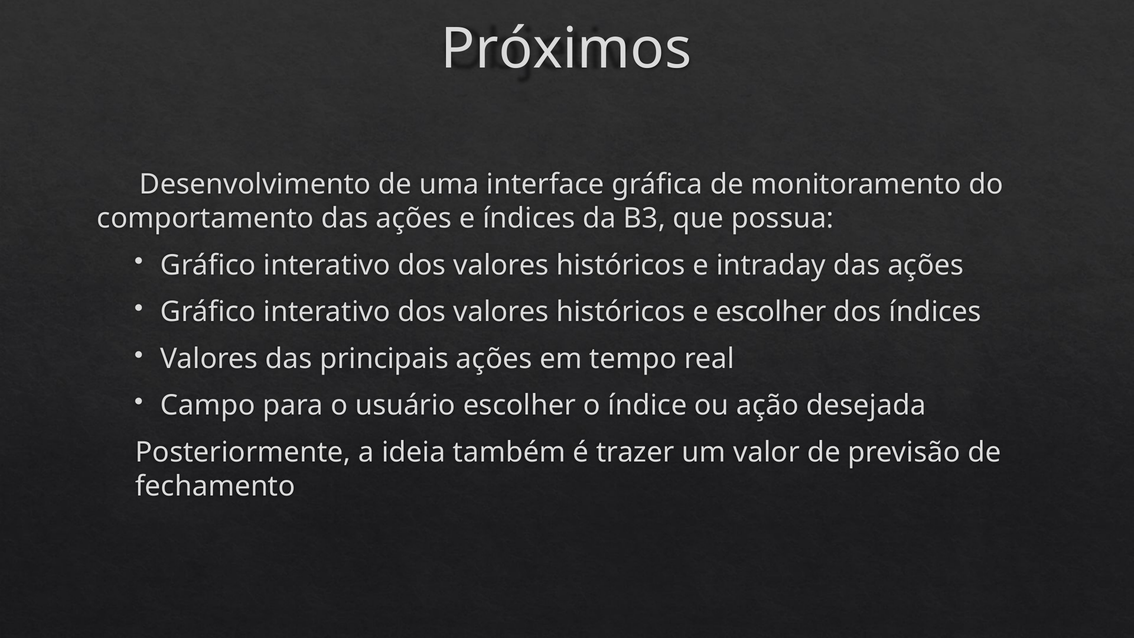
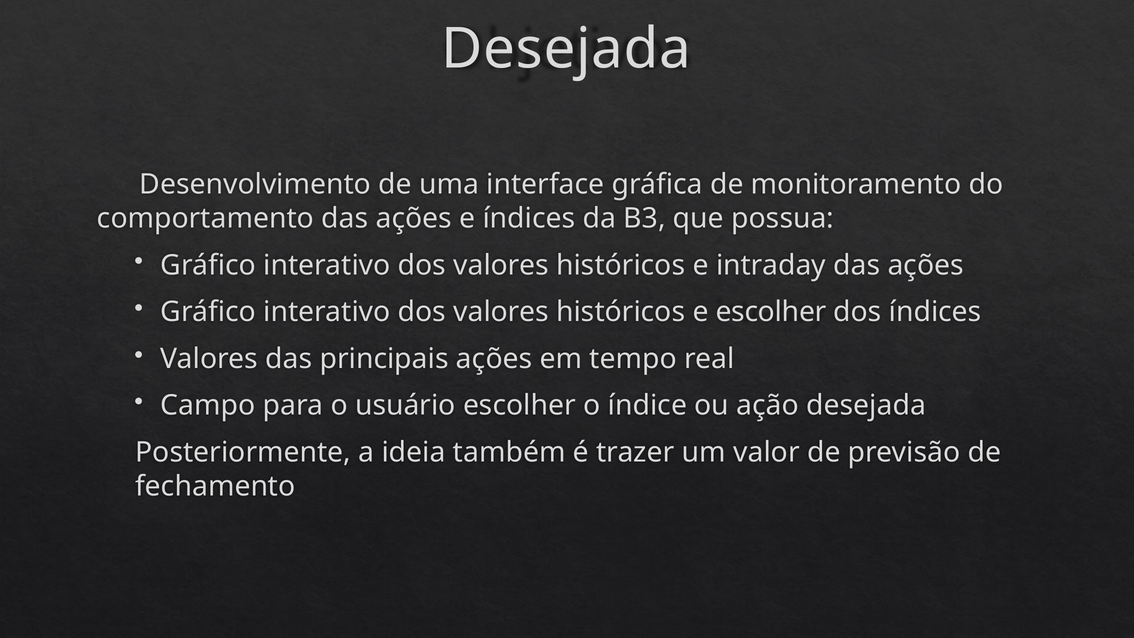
Próximos at (566, 49): Próximos -> Desejada
